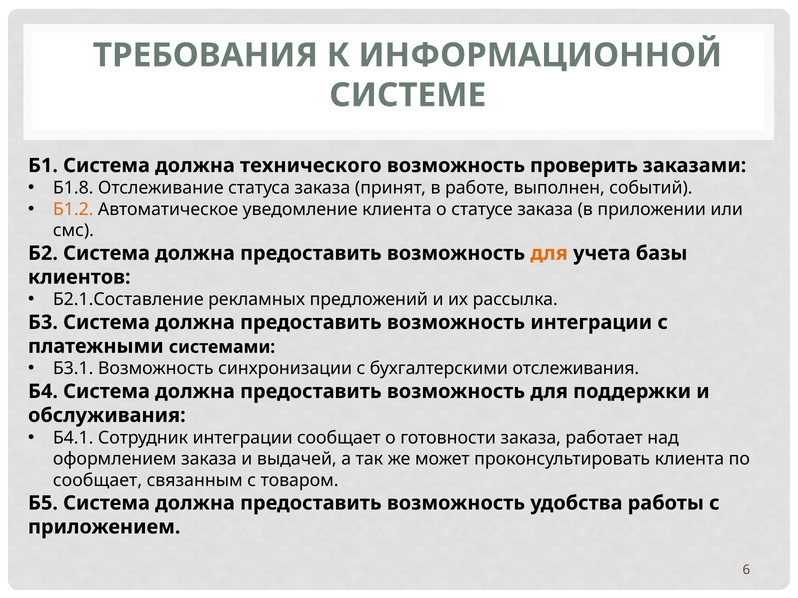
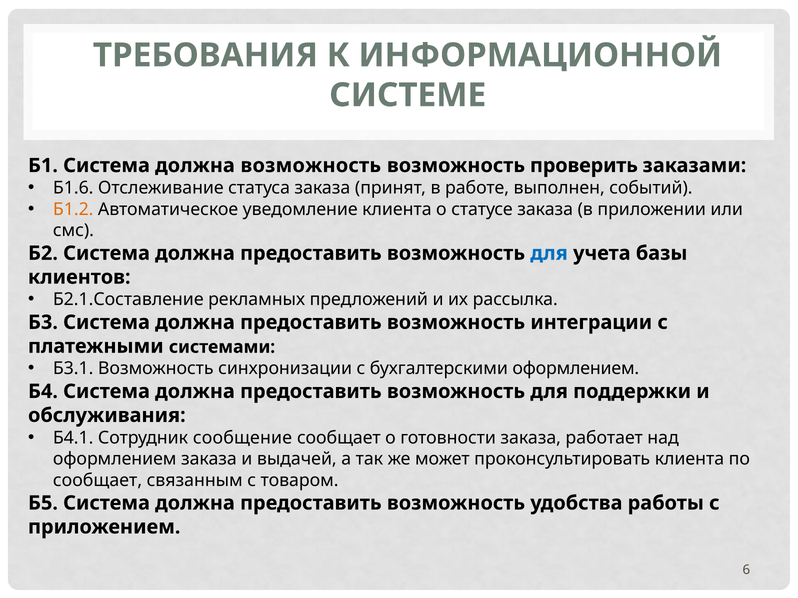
должна технического: технического -> возможность
Б1.8: Б1.8 -> Б1.6
для at (549, 253) colour: orange -> blue
бухгалтерскими отслеживания: отслеживания -> оформлением
Сотрудник интеграции: интеграции -> сообщение
